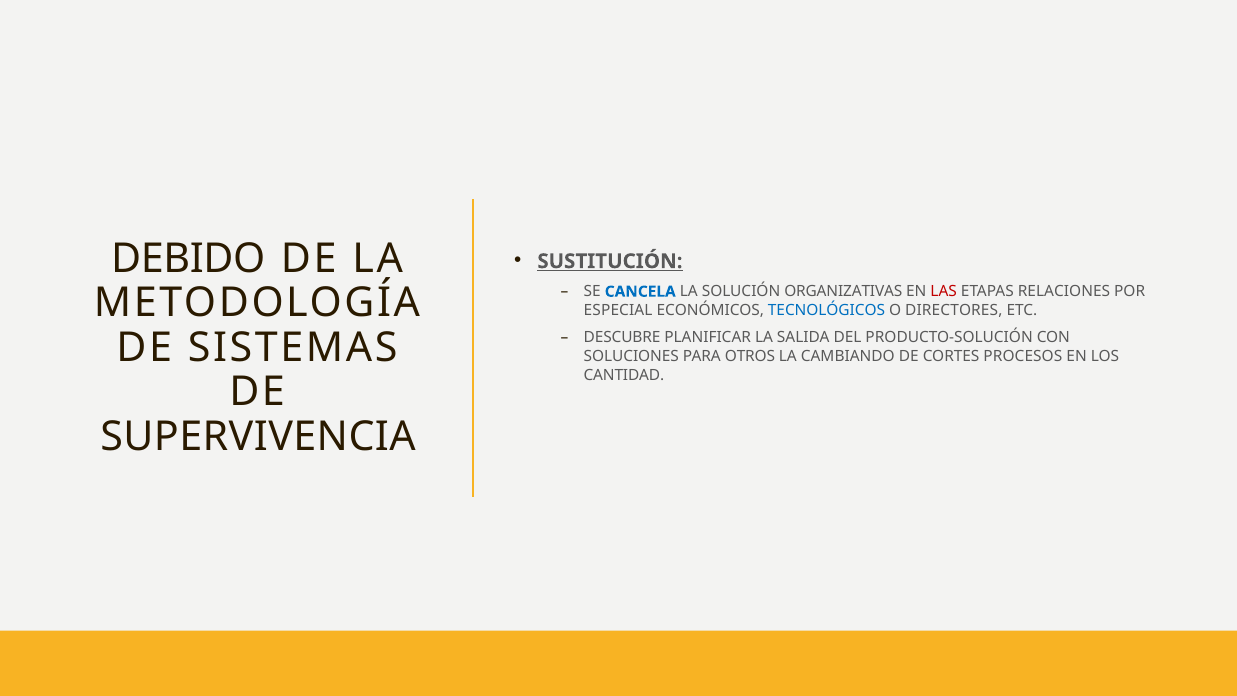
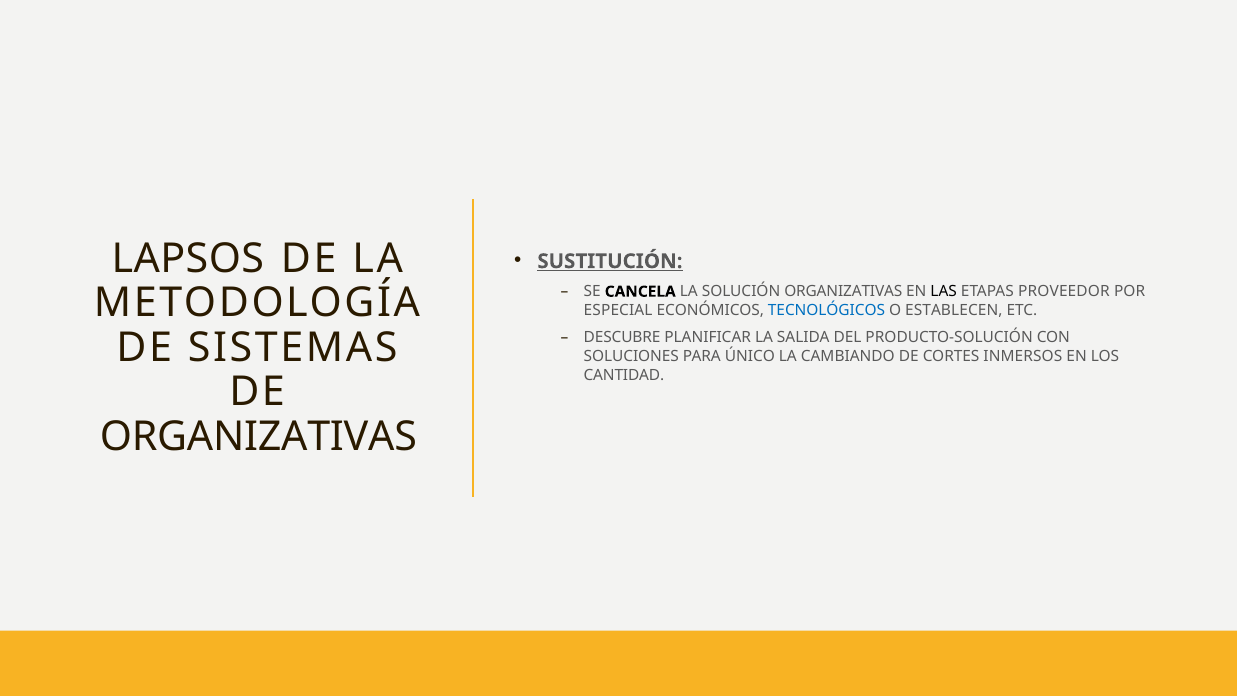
DEBIDO: DEBIDO -> LAPSOS
CANCELA colour: blue -> black
LAS colour: red -> black
RELACIONES: RELACIONES -> PROVEEDOR
DIRECTORES: DIRECTORES -> ESTABLECEN
OTROS: OTROS -> ÚNICO
PROCESOS: PROCESOS -> INMERSOS
SUPERVIVENCIA at (258, 437): SUPERVIVENCIA -> ORGANIZATIVAS
